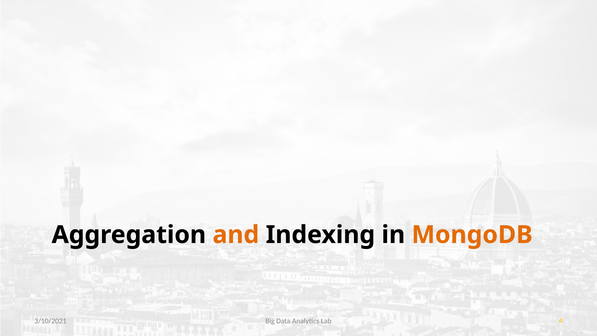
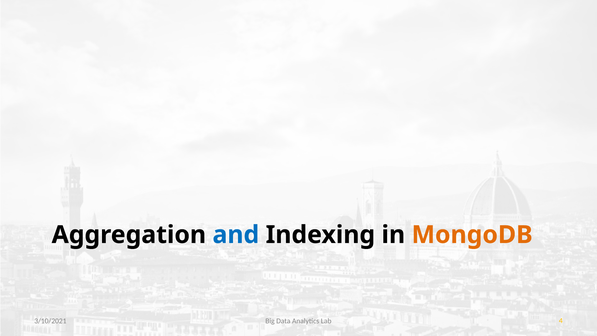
and colour: orange -> blue
